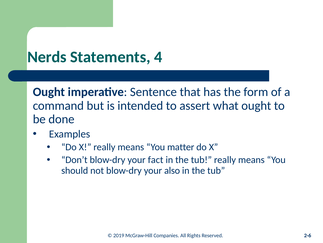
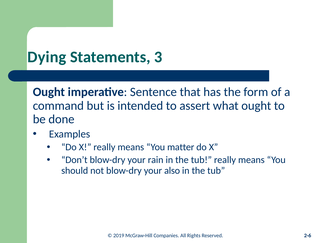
Nerds: Nerds -> Dying
4: 4 -> 3
fact: fact -> rain
